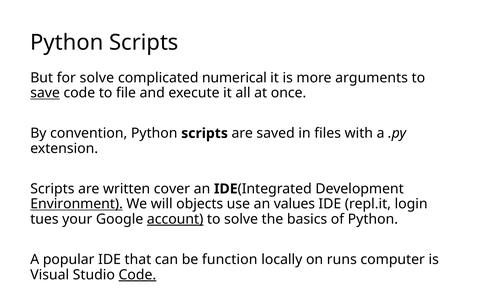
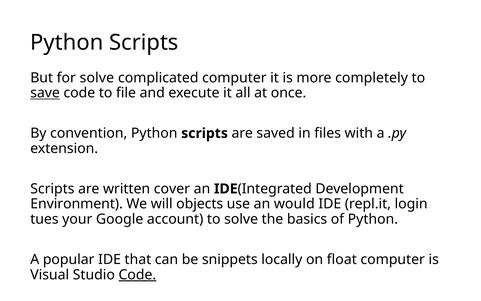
complicated numerical: numerical -> computer
arguments: arguments -> completely
Environment underline: present -> none
values: values -> would
account underline: present -> none
function: function -> snippets
runs: runs -> float
